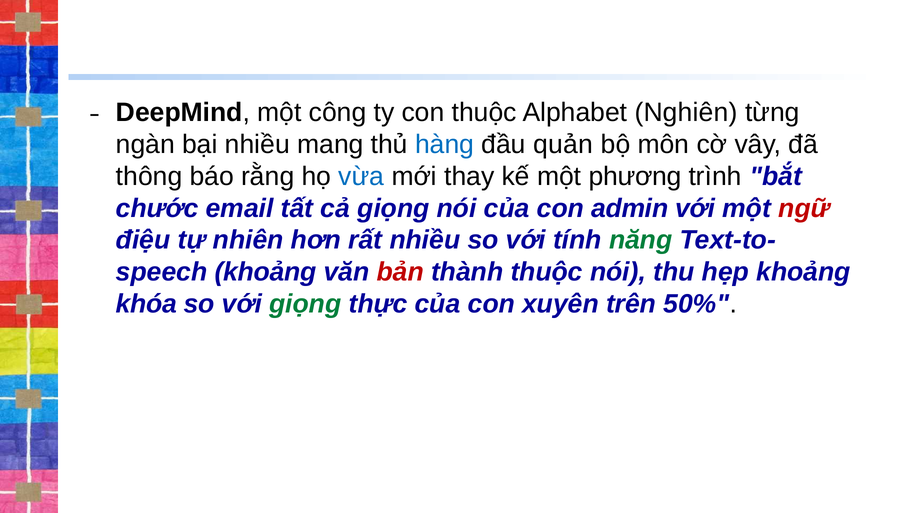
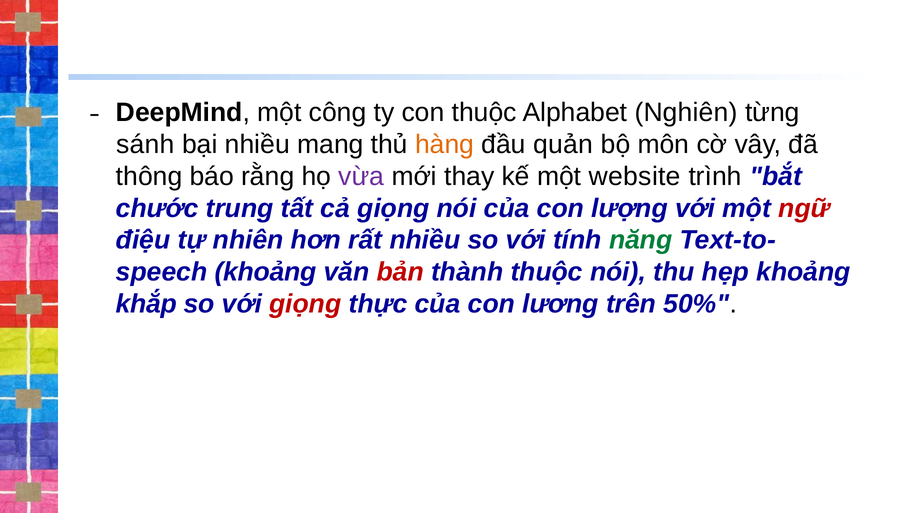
ngàn: ngàn -> sánh
hàng colour: blue -> orange
vừa colour: blue -> purple
phương: phương -> website
email: email -> trung
admin: admin -> lượng
khóa: khóa -> khắp
giọng at (305, 304) colour: green -> red
xuyên: xuyên -> lương
